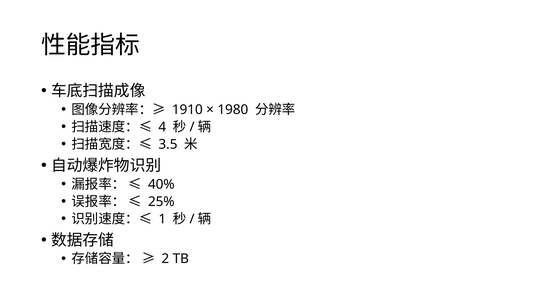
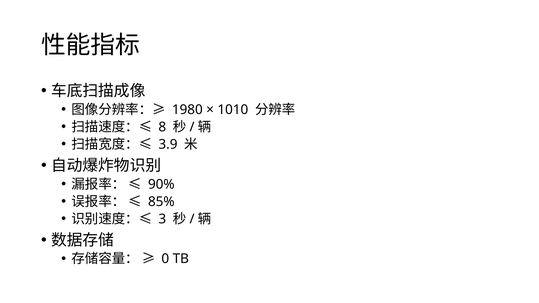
1910: 1910 -> 1980
1980: 1980 -> 1010
4: 4 -> 8
3.5: 3.5 -> 3.9
40%: 40% -> 90%
25%: 25% -> 85%
1: 1 -> 3
2: 2 -> 0
